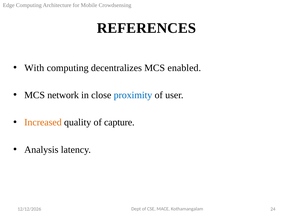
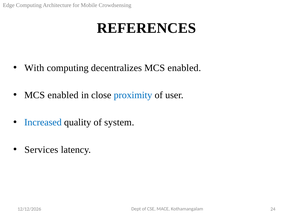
network at (63, 95): network -> enabled
Increased colour: orange -> blue
capture: capture -> system
Analysis: Analysis -> Services
